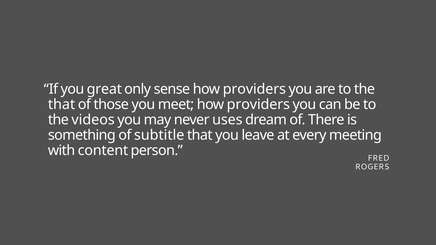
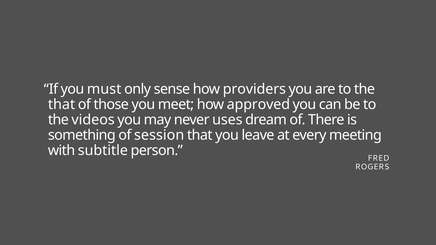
great: great -> must
meet how providers: providers -> approved
subtitle: subtitle -> session
content: content -> subtitle
